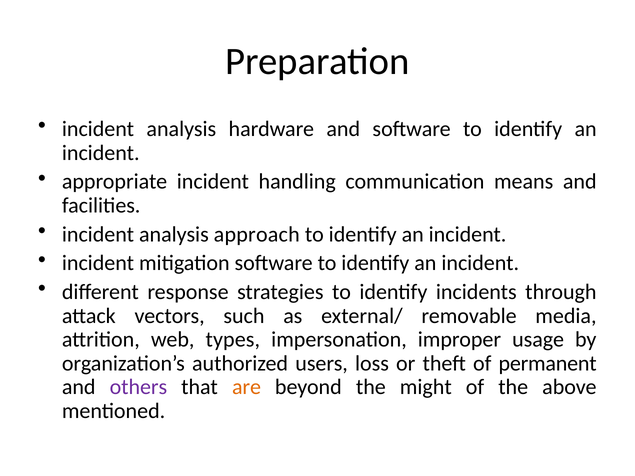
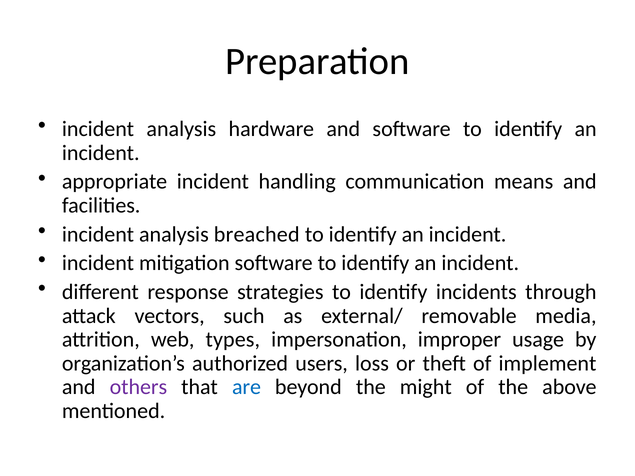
approach: approach -> breached
permanent: permanent -> implement
are colour: orange -> blue
